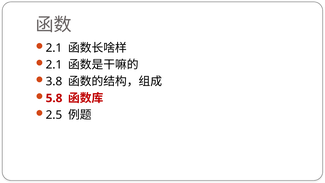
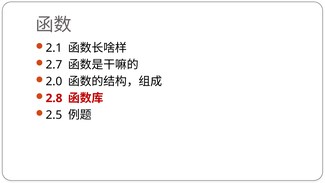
2.1 at (54, 65): 2.1 -> 2.7
3.8: 3.8 -> 2.0
5.8: 5.8 -> 2.8
